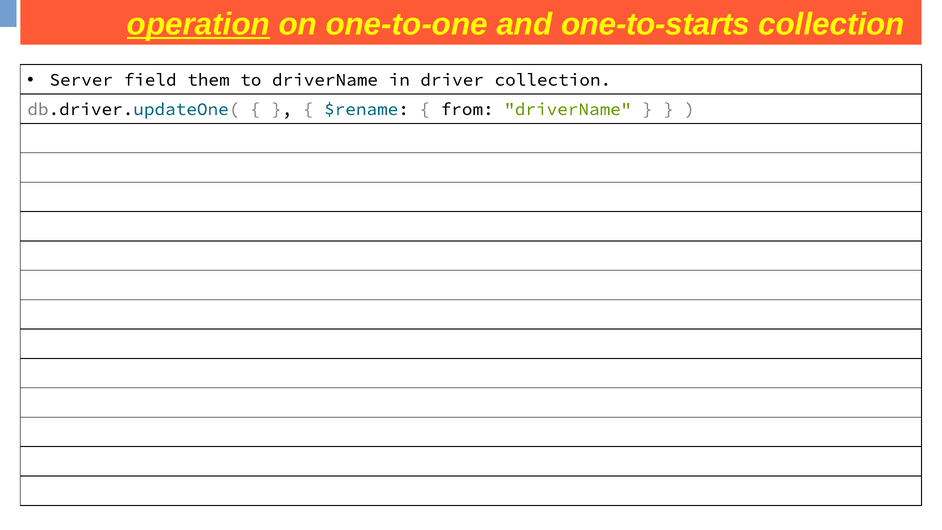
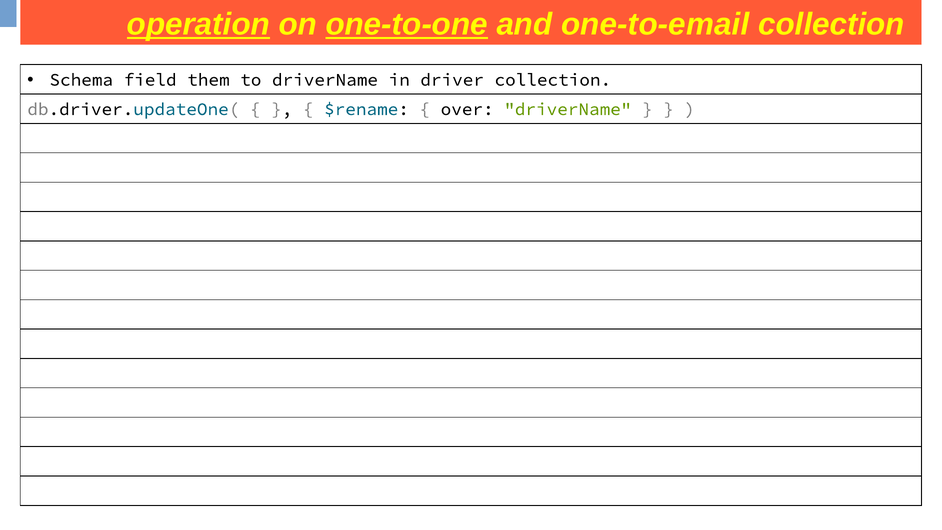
one-to-one underline: none -> present
one-to-starts: one-to-starts -> one-to-email
Server: Server -> Schema
from: from -> over
